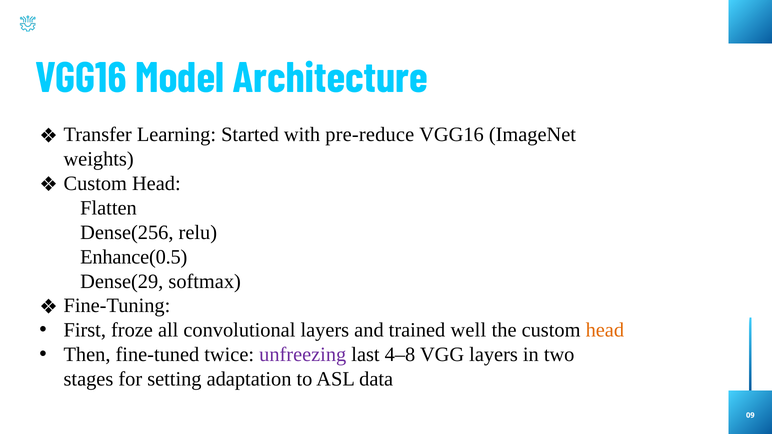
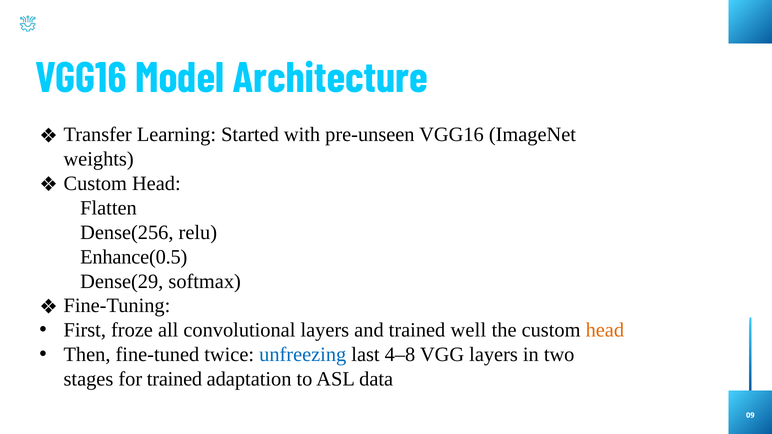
pre-reduce: pre-reduce -> pre-unseen
unfreezing colour: purple -> blue
for setting: setting -> trained
